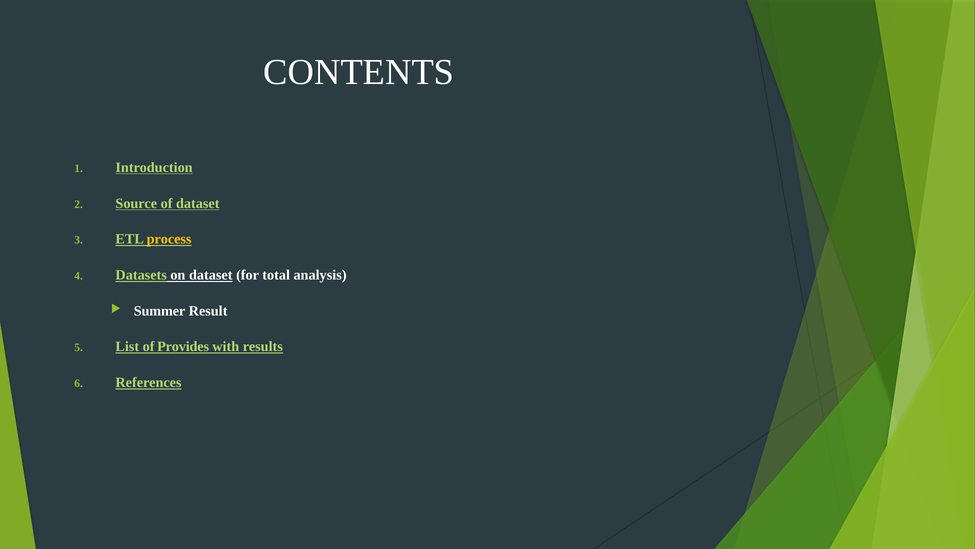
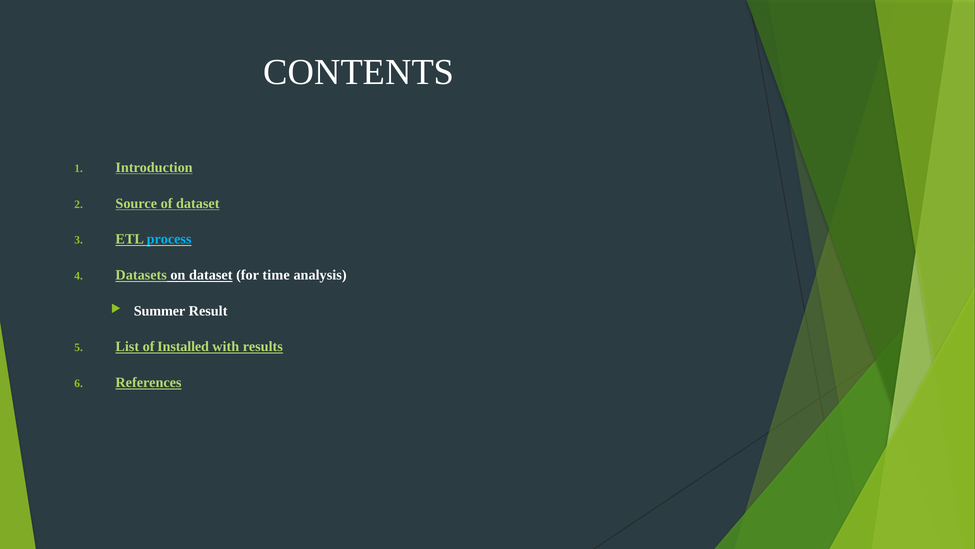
process colour: yellow -> light blue
total: total -> time
Provides: Provides -> Installed
